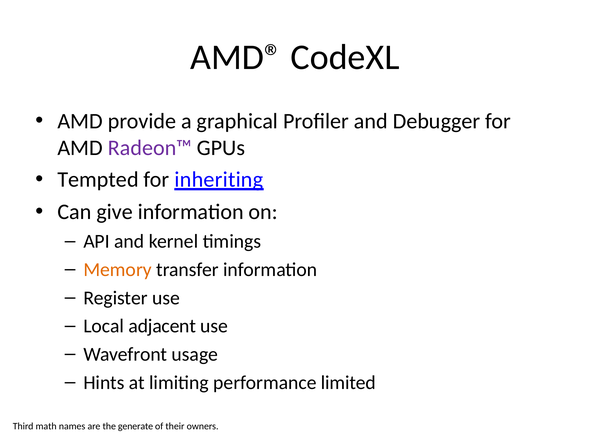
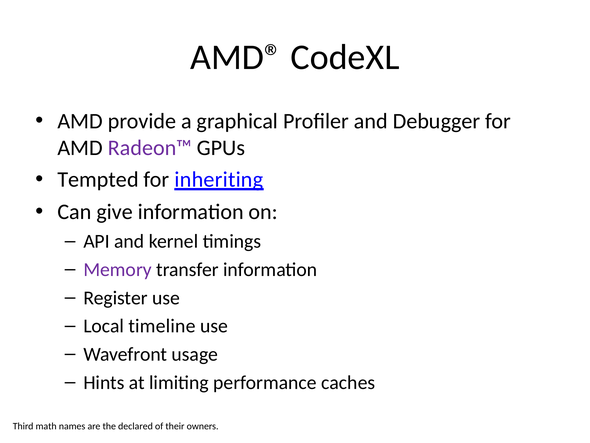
Memory colour: orange -> purple
adjacent: adjacent -> timeline
limited: limited -> caches
generate: generate -> declared
